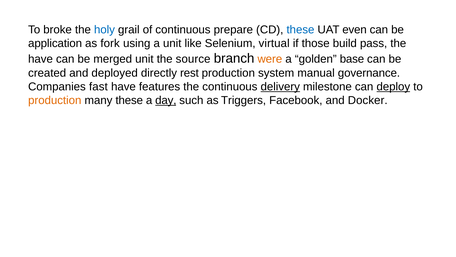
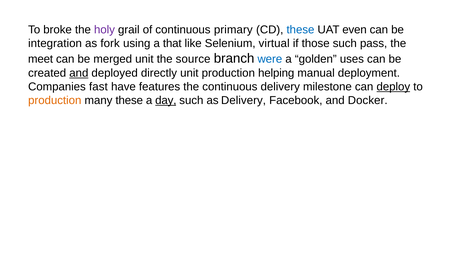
holy colour: blue -> purple
prepare: prepare -> primary
application: application -> integration
a unit: unit -> that
those build: build -> such
have at (41, 59): have -> meet
were colour: orange -> blue
base: base -> uses
and at (79, 73) underline: none -> present
directly rest: rest -> unit
system: system -> helping
governance: governance -> deployment
delivery at (280, 87) underline: present -> none
as Triggers: Triggers -> Delivery
